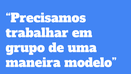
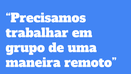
modelo: modelo -> remoto
